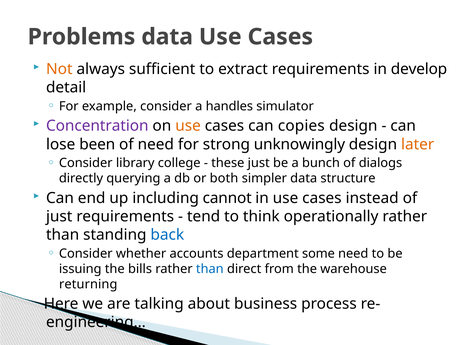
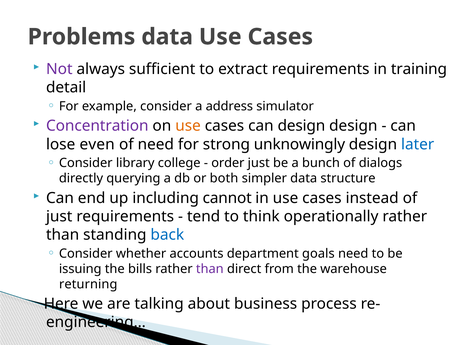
Not colour: orange -> purple
develop: develop -> training
handles: handles -> address
can copies: copies -> design
been: been -> even
later colour: orange -> blue
these: these -> order
some: some -> goals
than at (210, 269) colour: blue -> purple
